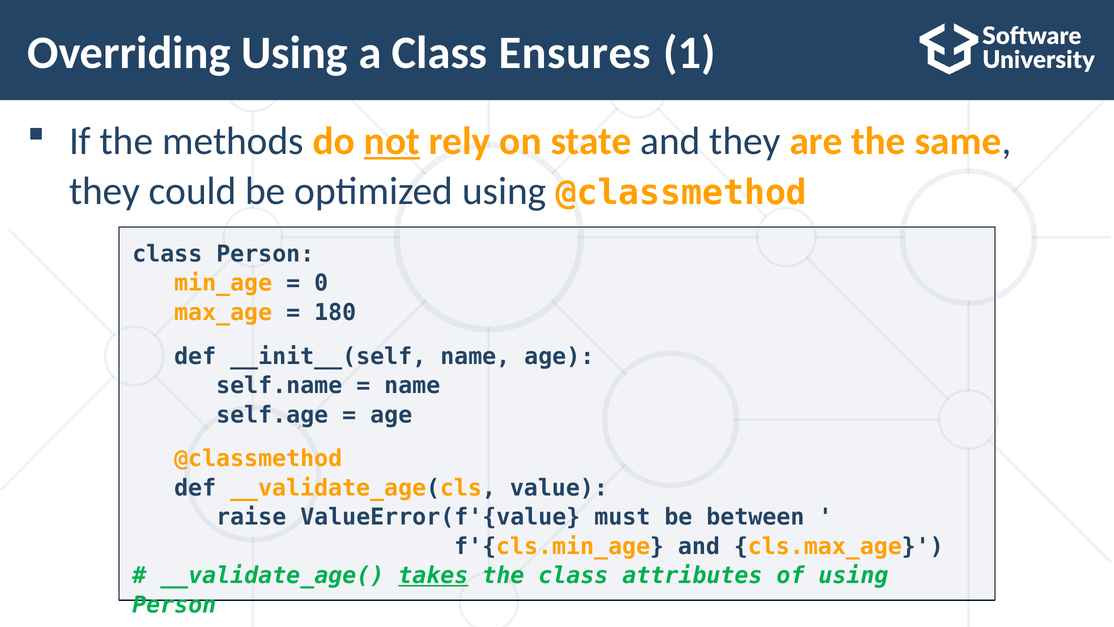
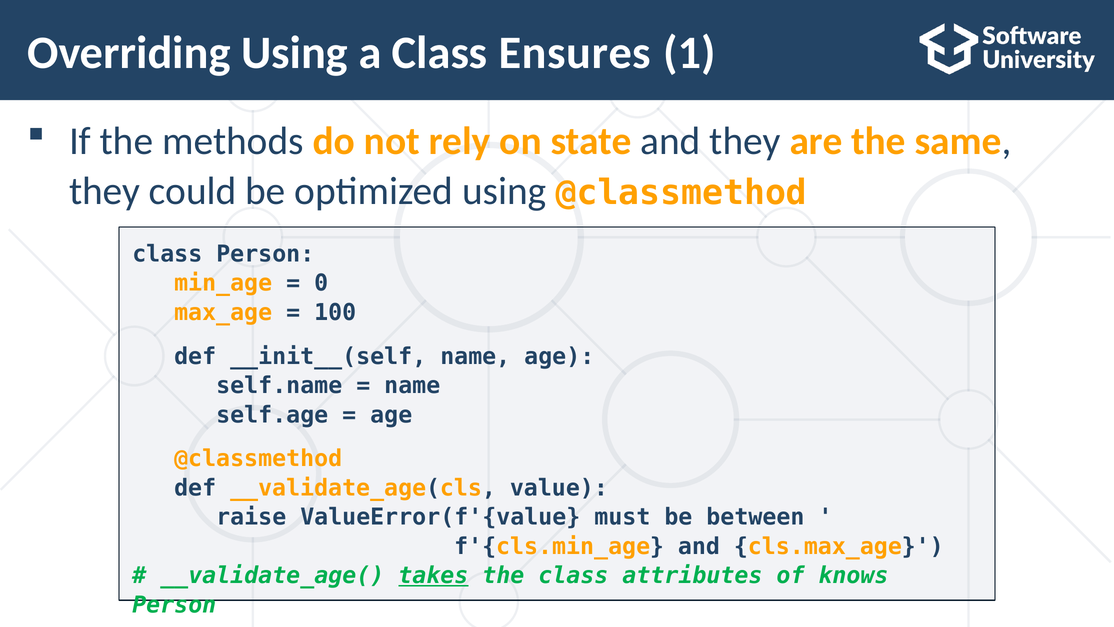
not underline: present -> none
180: 180 -> 100
of using: using -> knows
